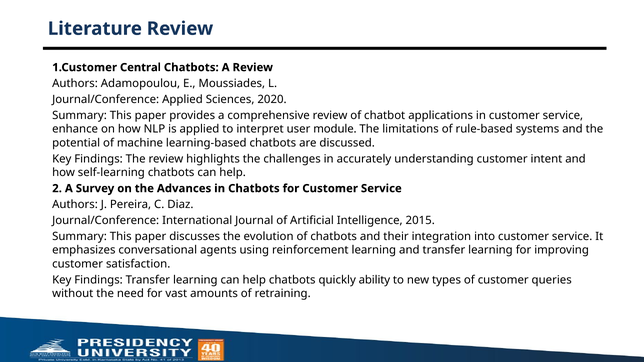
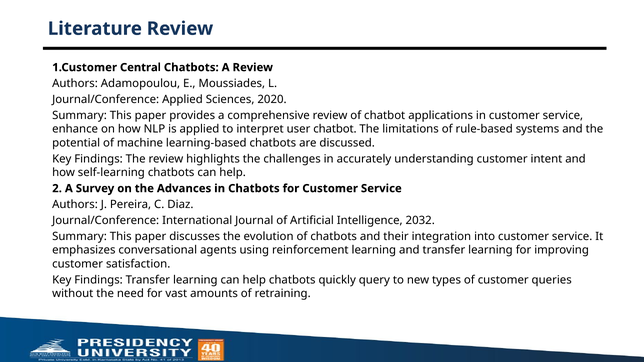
user module: module -> chatbot
2015: 2015 -> 2032
ability: ability -> query
